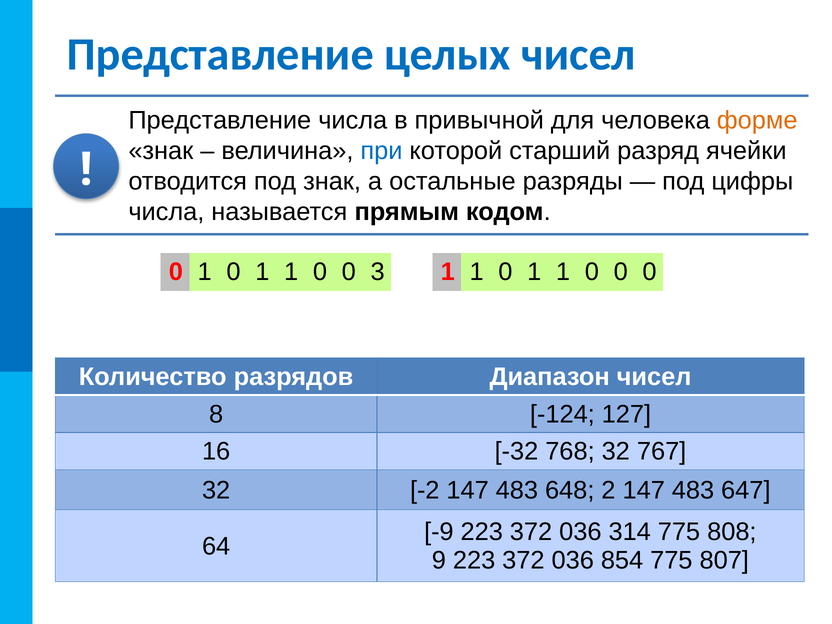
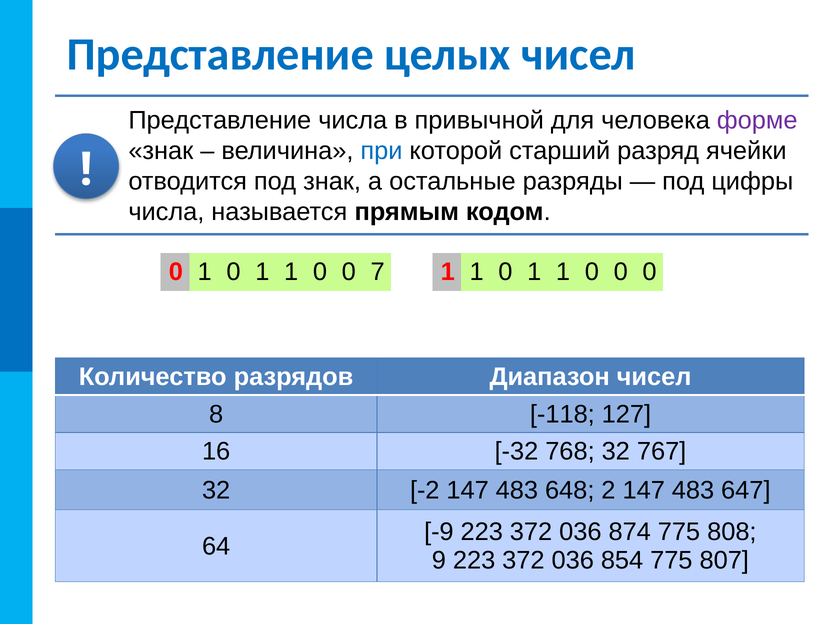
форме colour: orange -> purple
3: 3 -> 7
-124: -124 -> -118
314: 314 -> 874
